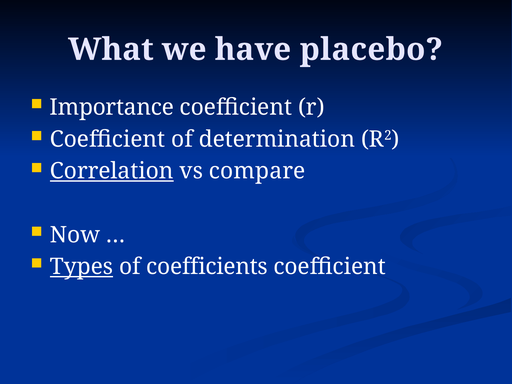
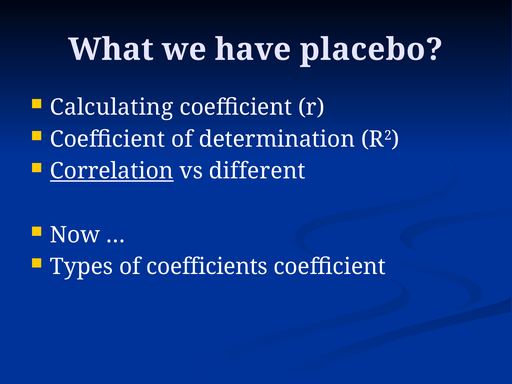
Importance: Importance -> Calculating
compare: compare -> different
Types underline: present -> none
